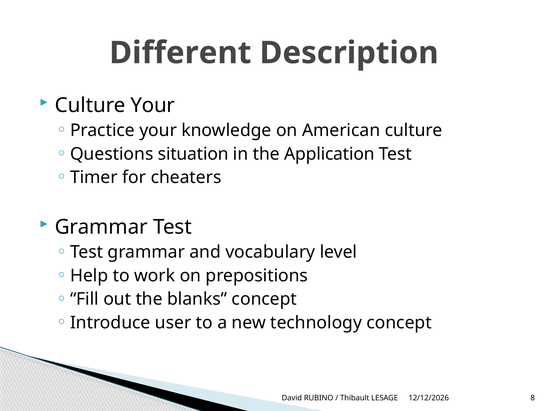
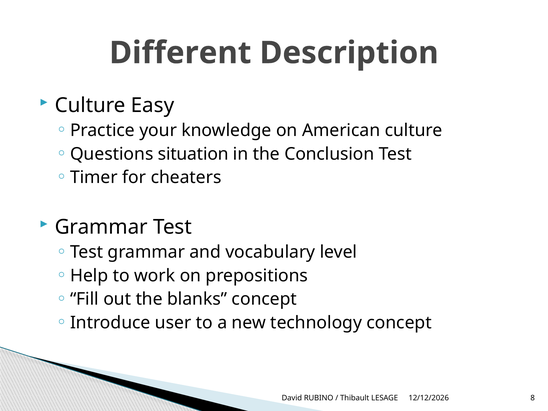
Culture Your: Your -> Easy
Application: Application -> Conclusion
